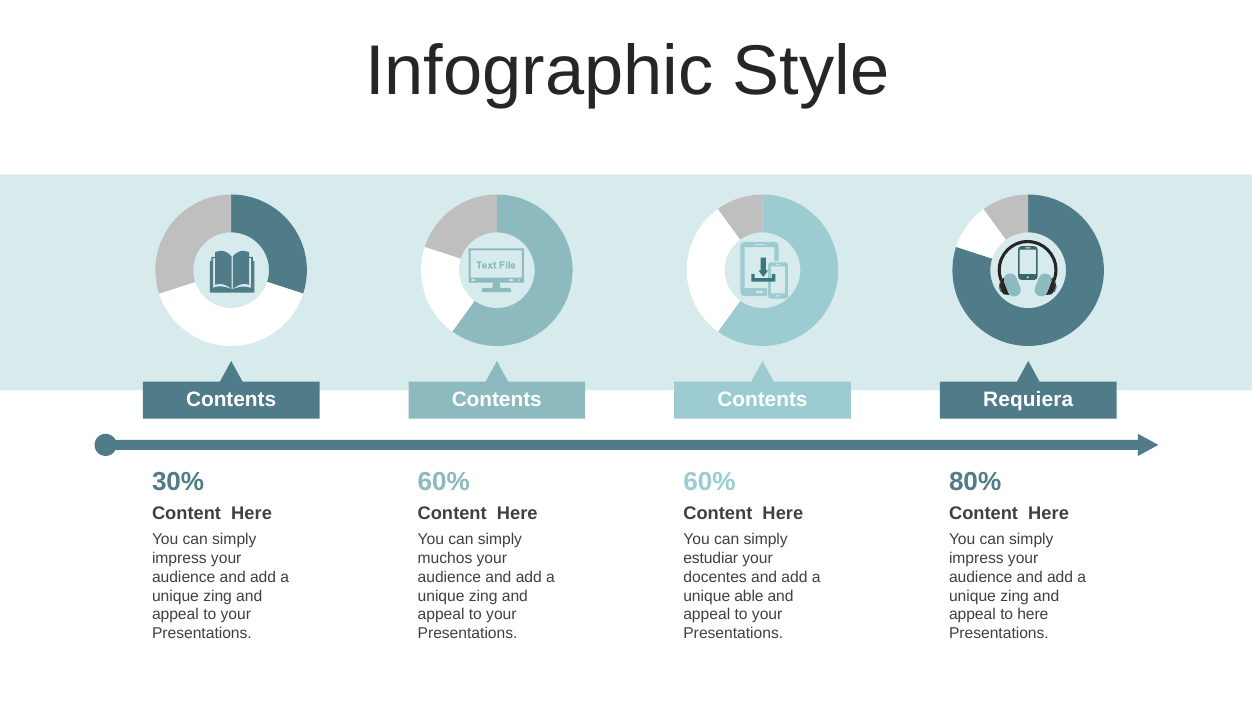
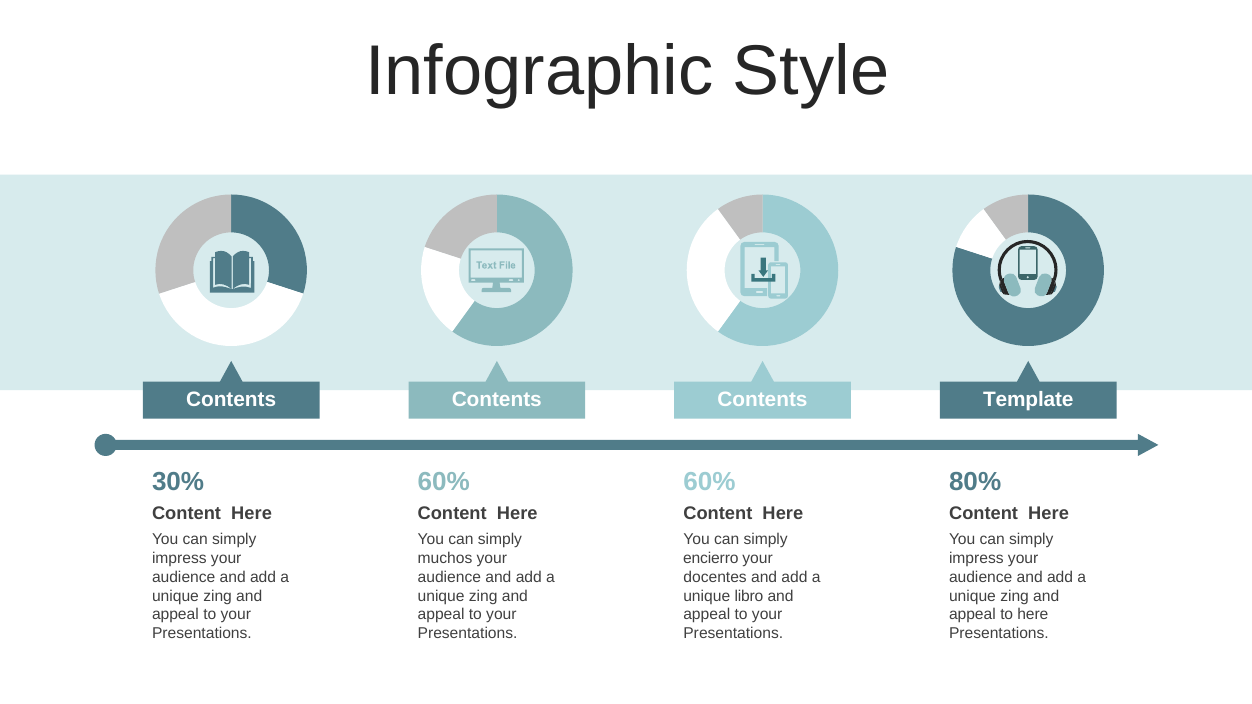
Requiera: Requiera -> Template
estudiar: estudiar -> encierro
able: able -> libro
